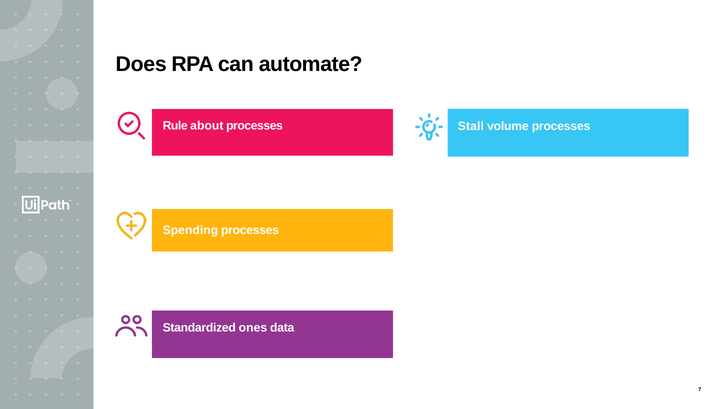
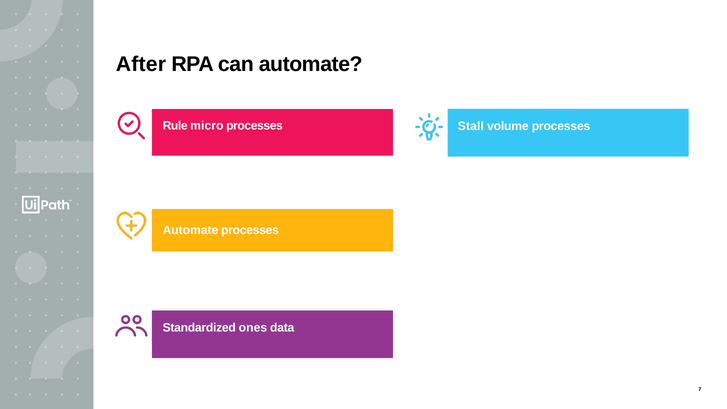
Does: Does -> After
about: about -> micro
Spending at (190, 230): Spending -> Automate
